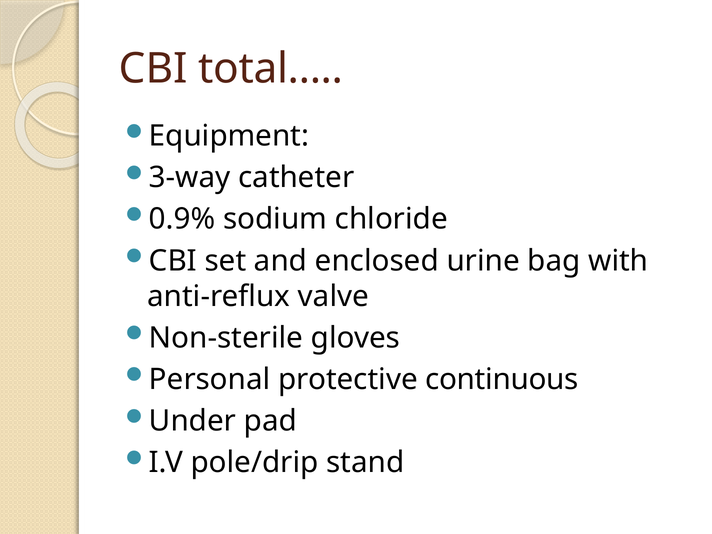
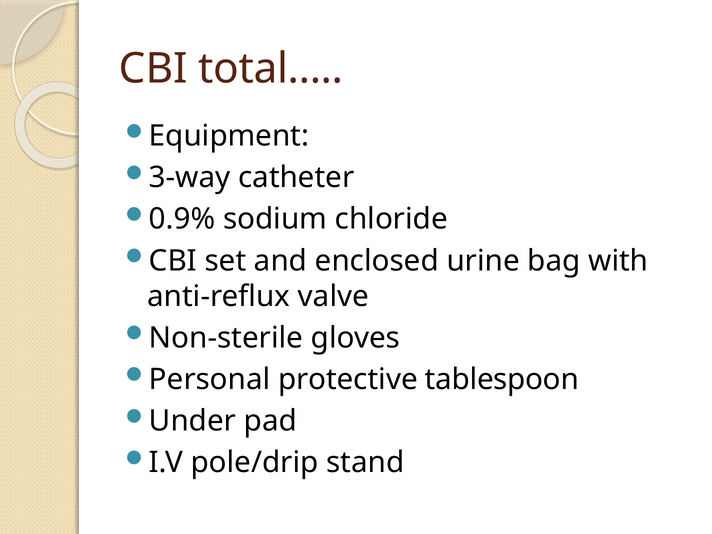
continuous: continuous -> tablespoon
